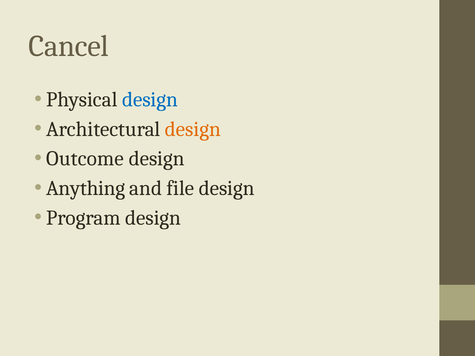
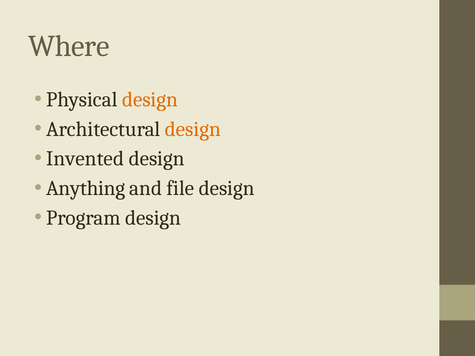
Cancel: Cancel -> Where
design at (150, 100) colour: blue -> orange
Outcome: Outcome -> Invented
